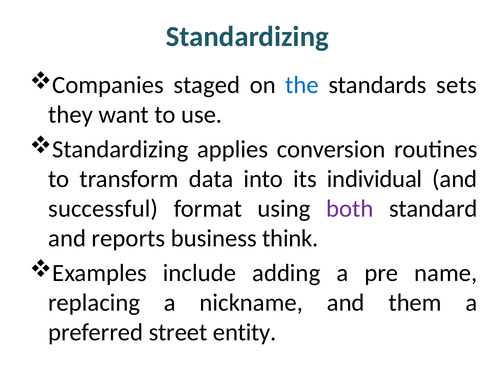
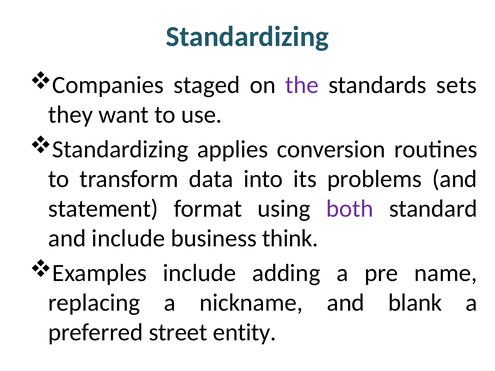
the colour: blue -> purple
individual: individual -> problems
successful: successful -> statement
and reports: reports -> include
them: them -> blank
